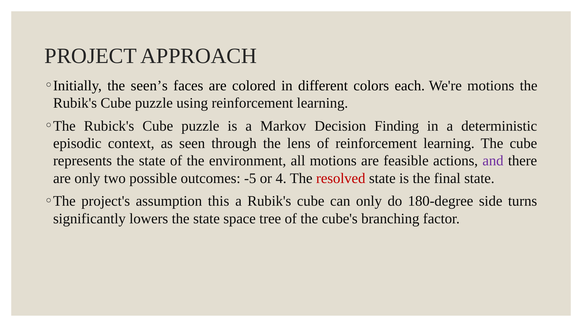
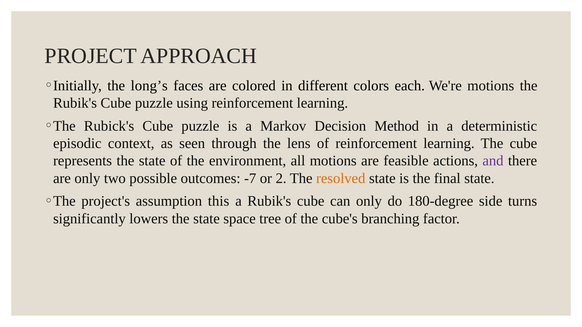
seen’s: seen’s -> long’s
Finding: Finding -> Method
-5: -5 -> -7
4: 4 -> 2
resolved colour: red -> orange
